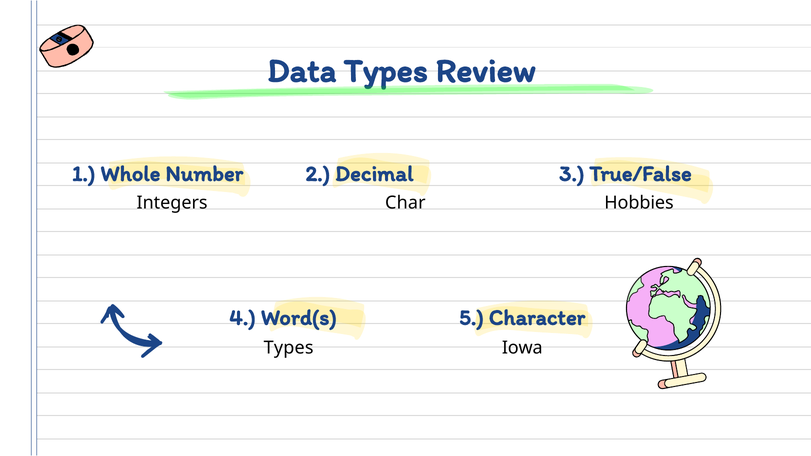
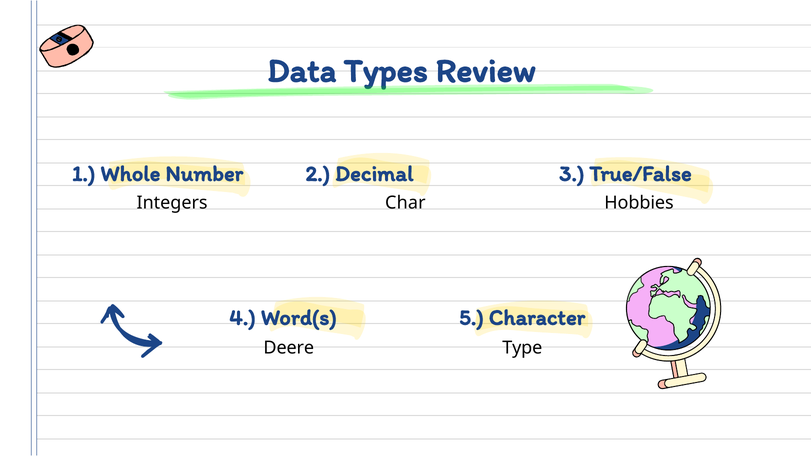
Types at (289, 348): Types -> Deere
Iowa: Iowa -> Type
